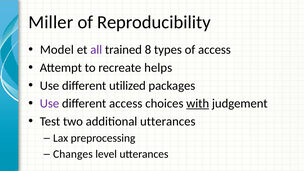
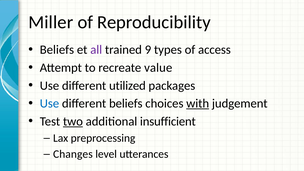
Model at (57, 50): Model -> Beliefs
8: 8 -> 9
helps: helps -> value
Use at (49, 104) colour: purple -> blue
different access: access -> beliefs
two underline: none -> present
additional utterances: utterances -> insufficient
